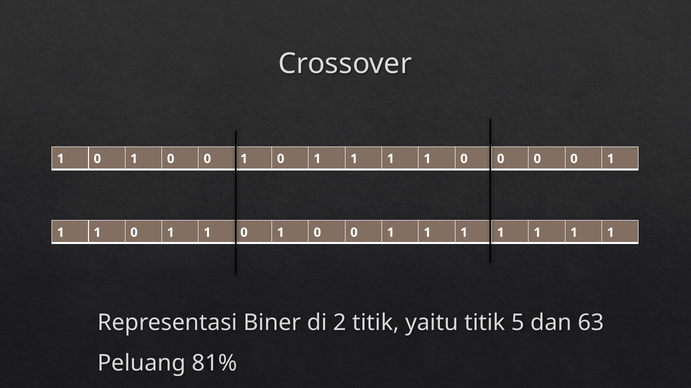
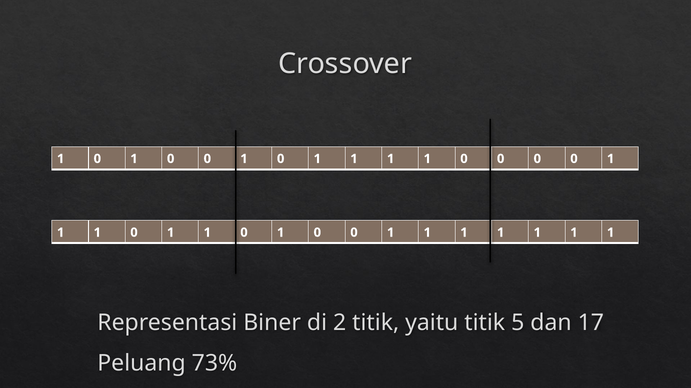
63: 63 -> 17
81%: 81% -> 73%
